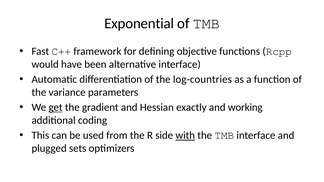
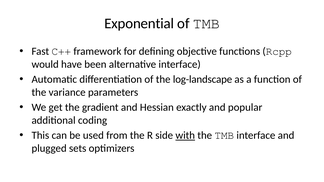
log-countries: log-countries -> log-landscape
get underline: present -> none
working: working -> popular
